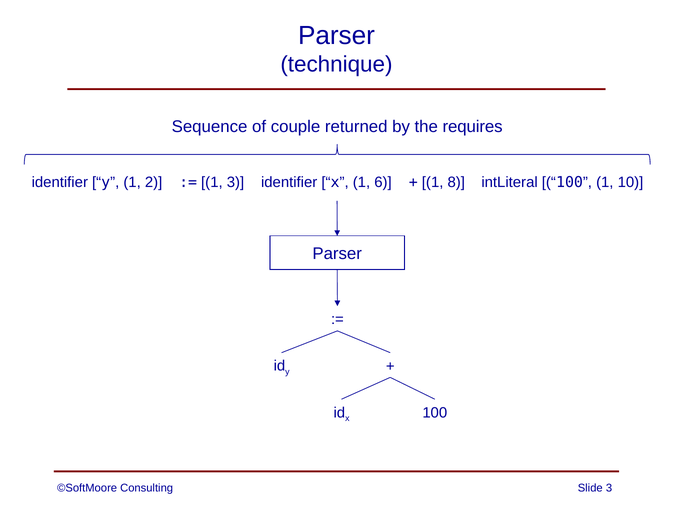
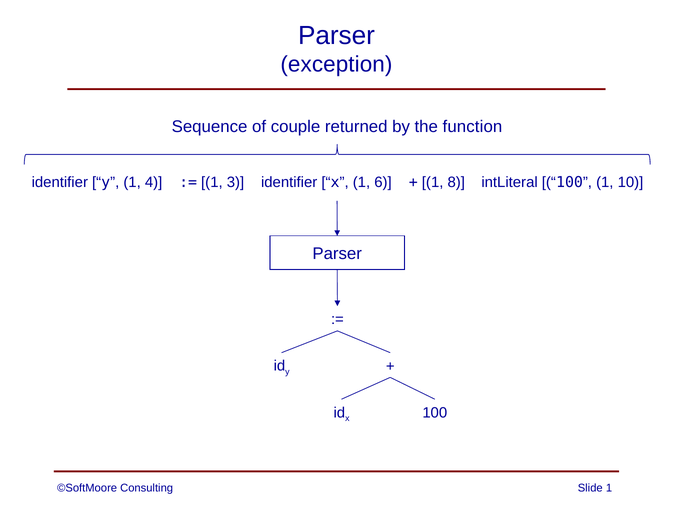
technique: technique -> exception
requires: requires -> function
2: 2 -> 4
Slide 3: 3 -> 1
